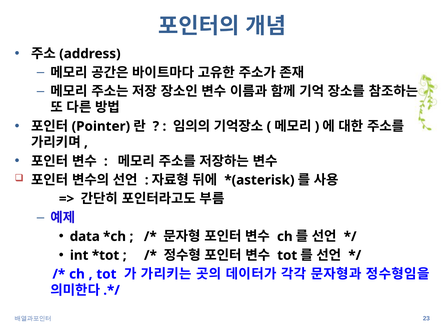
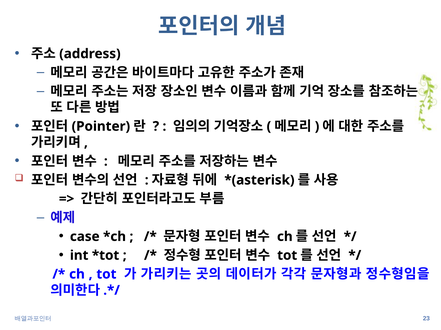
data: data -> case
